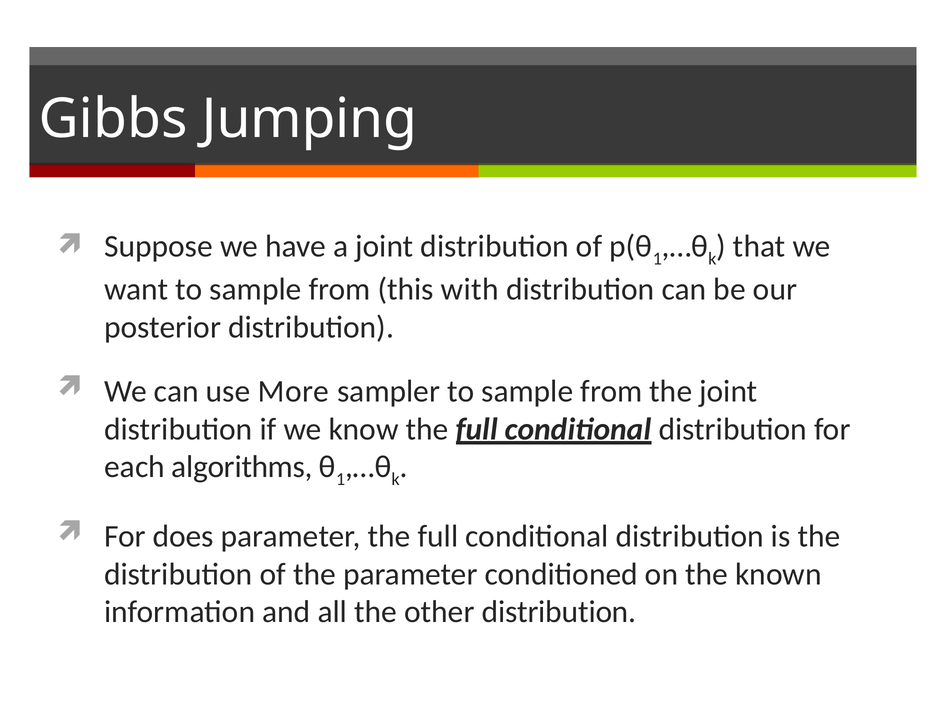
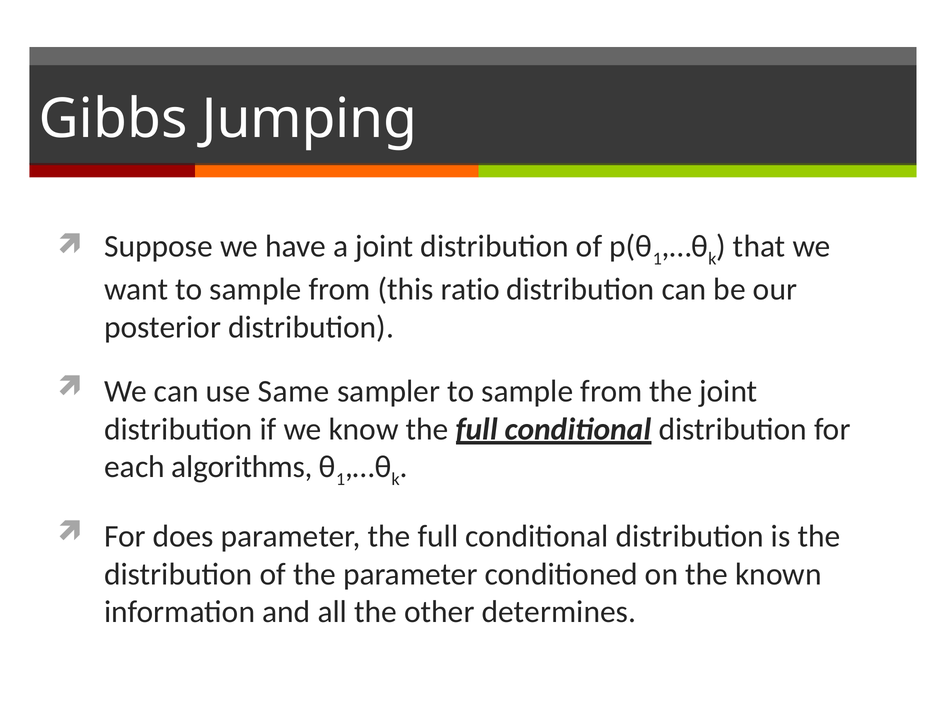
with: with -> ratio
More: More -> Same
other distribution: distribution -> determines
